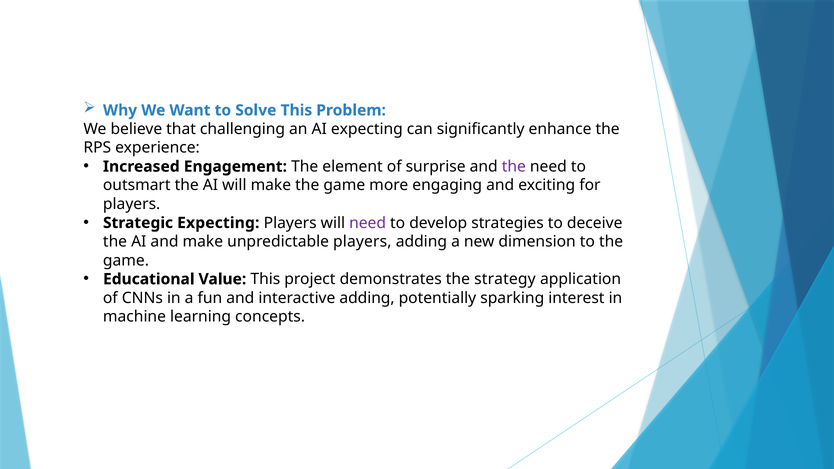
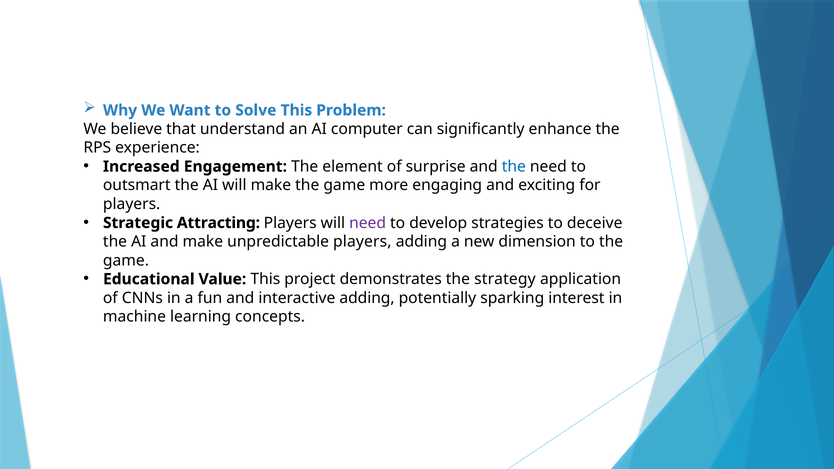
challenging: challenging -> understand
AI expecting: expecting -> computer
the at (514, 167) colour: purple -> blue
Strategic Expecting: Expecting -> Attracting
